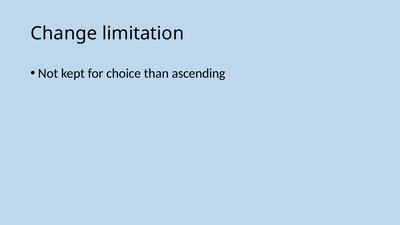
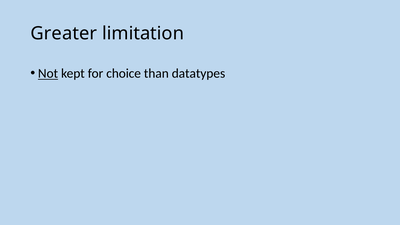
Change: Change -> Greater
Not underline: none -> present
ascending: ascending -> datatypes
